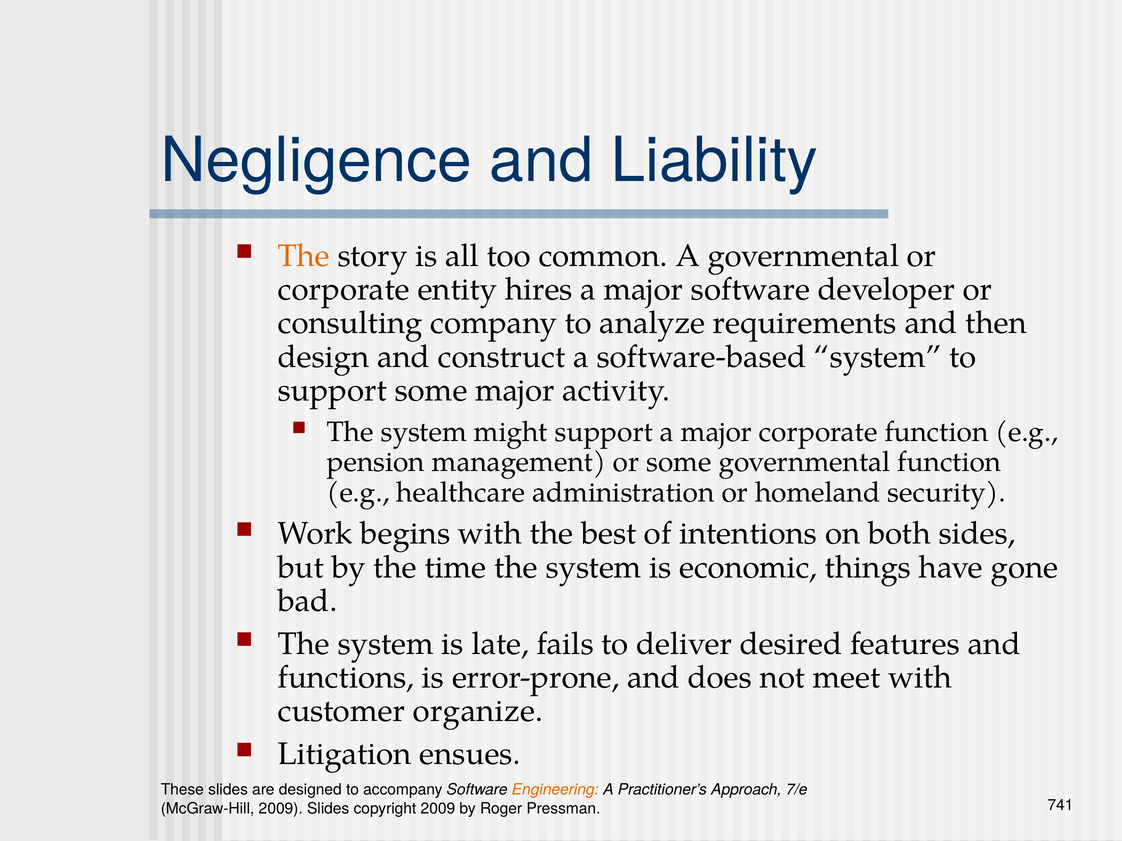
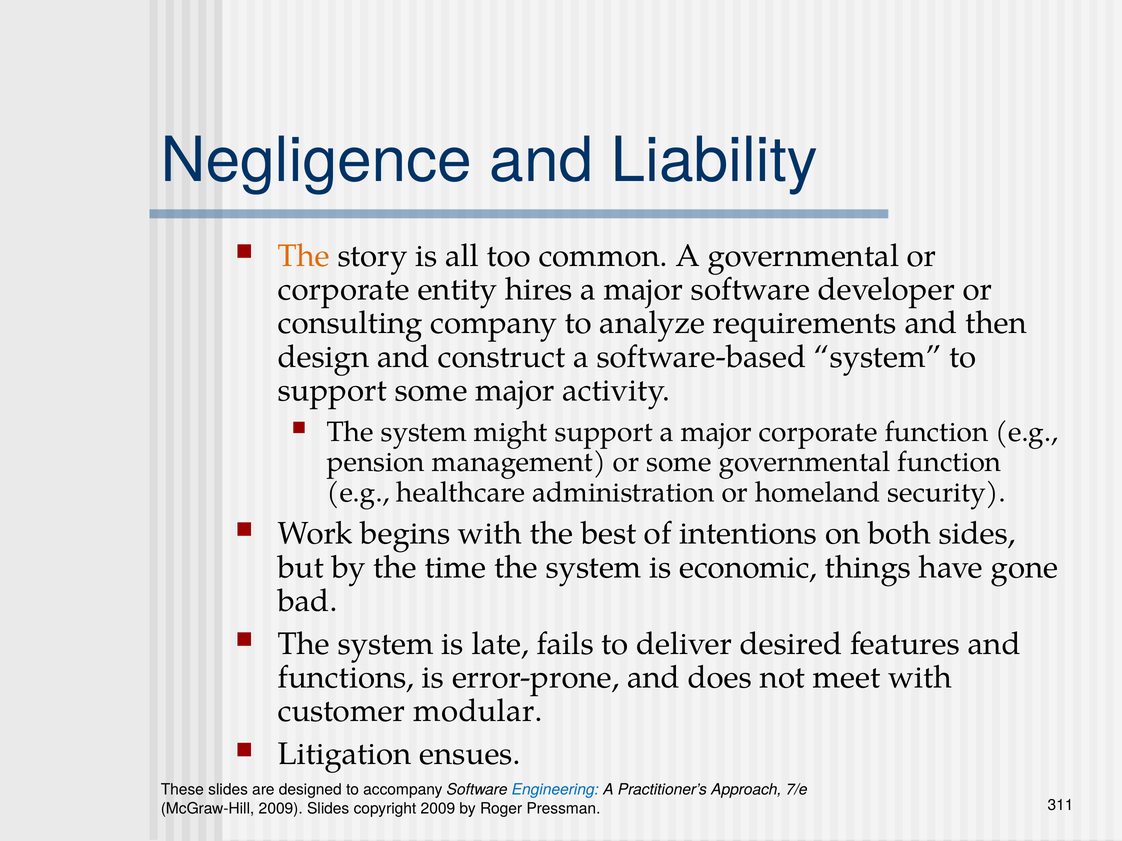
organize: organize -> modular
Engineering colour: orange -> blue
741: 741 -> 311
